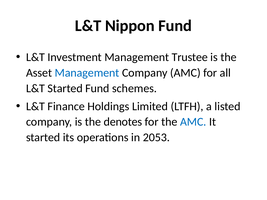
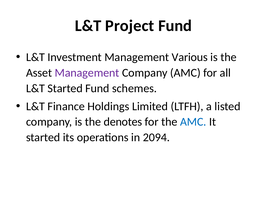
Nippon: Nippon -> Project
Trustee: Trustee -> Various
Management at (87, 73) colour: blue -> purple
2053: 2053 -> 2094
